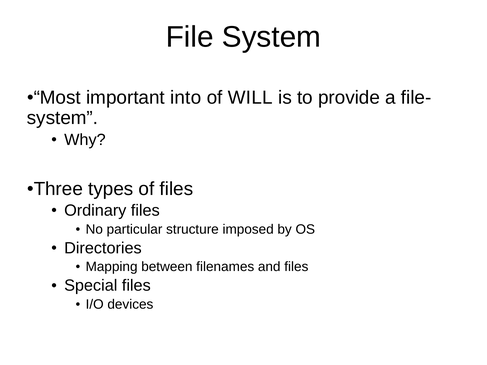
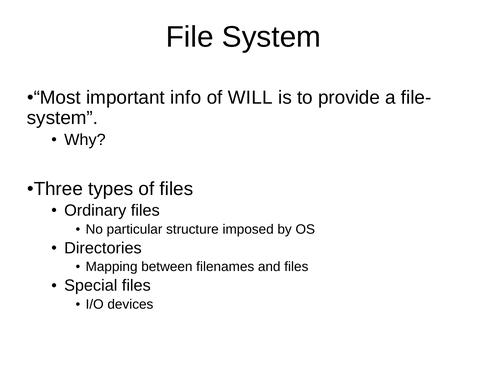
into: into -> info
